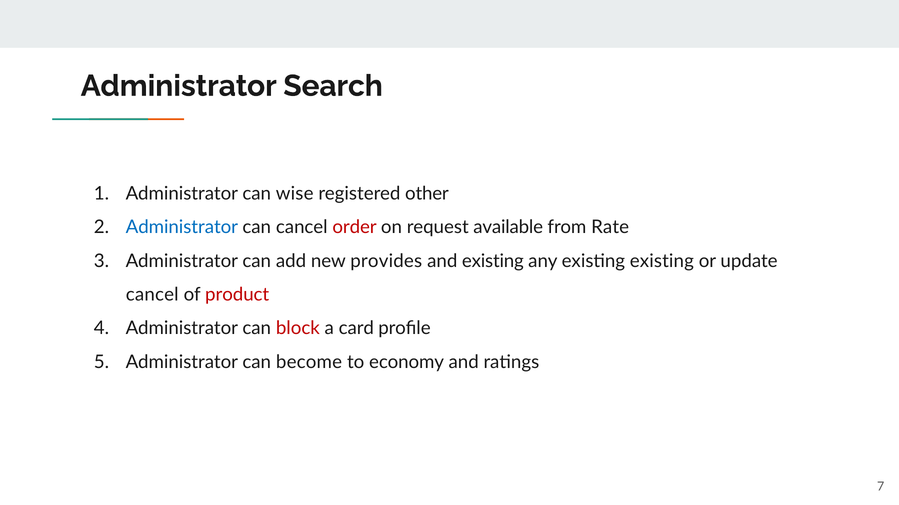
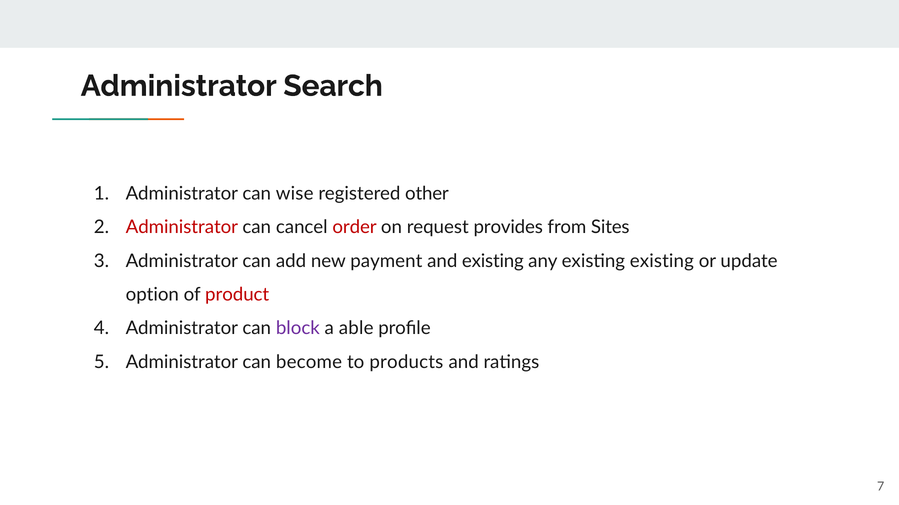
Administrator at (182, 228) colour: blue -> red
available: available -> provides
Rate: Rate -> Sites
provides: provides -> payment
cancel at (152, 295): cancel -> option
block colour: red -> purple
card: card -> able
economy: economy -> products
